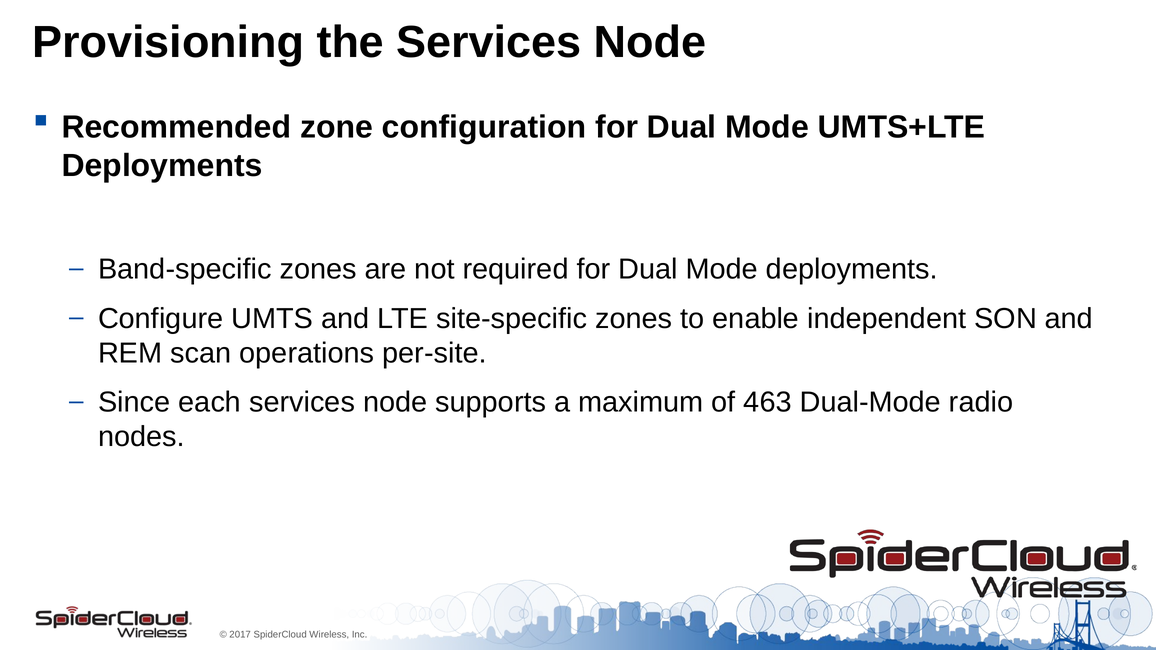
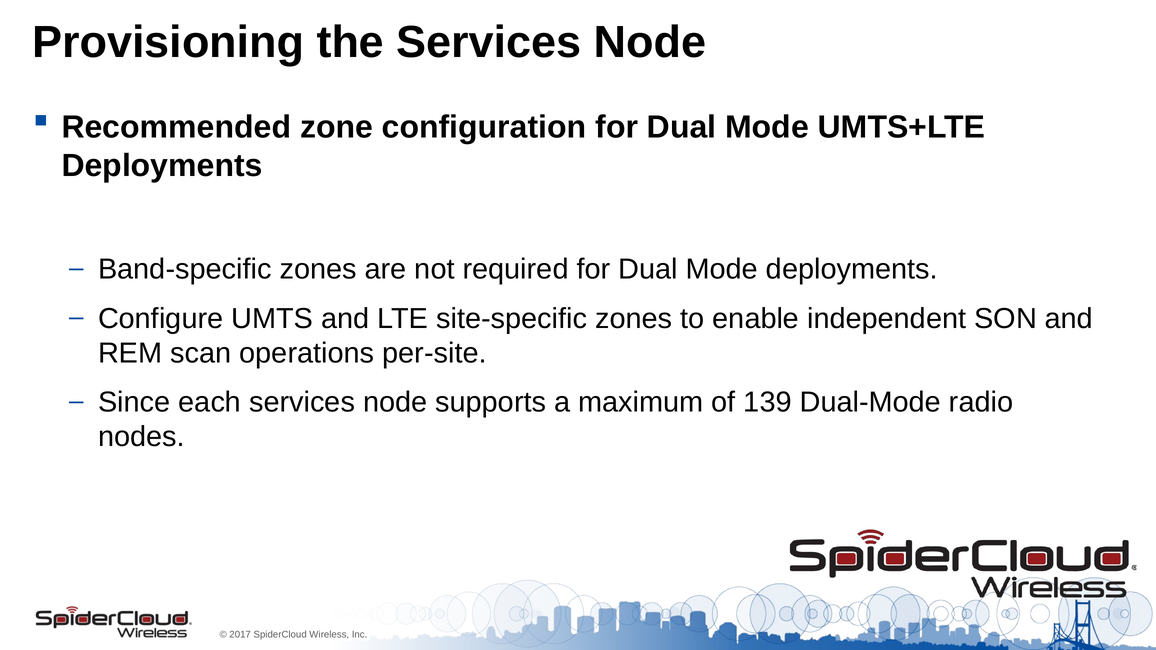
463: 463 -> 139
